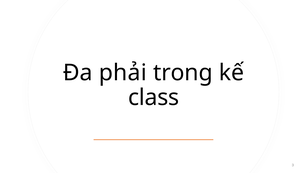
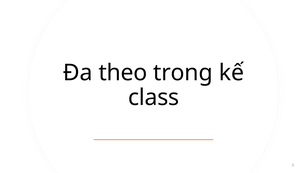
phải: phải -> theo
